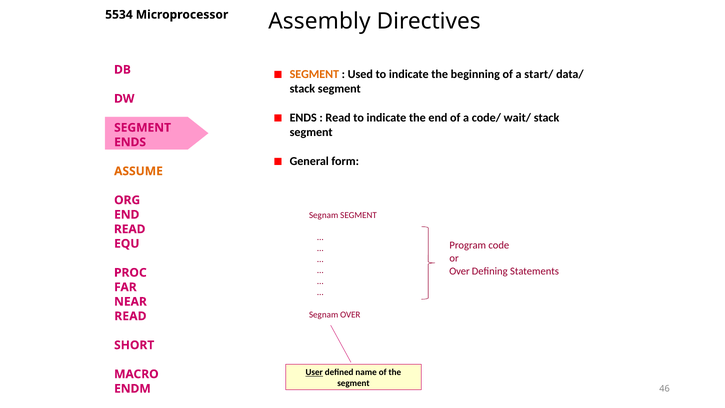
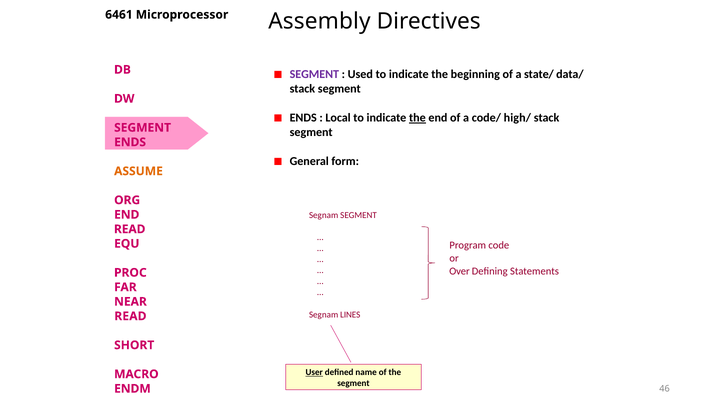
5534: 5534 -> 6461
SEGMENT at (314, 74) colour: orange -> purple
start/: start/ -> state/
Read at (338, 118): Read -> Local
the at (417, 118) underline: none -> present
wait/: wait/ -> high/
Segnam OVER: OVER -> LINES
